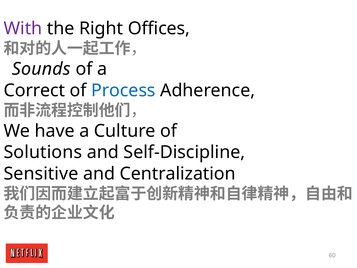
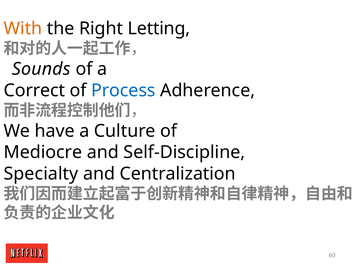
With colour: purple -> orange
Offices: Offices -> Letting
Solutions: Solutions -> Mediocre
Sensitive: Sensitive -> Specialty
